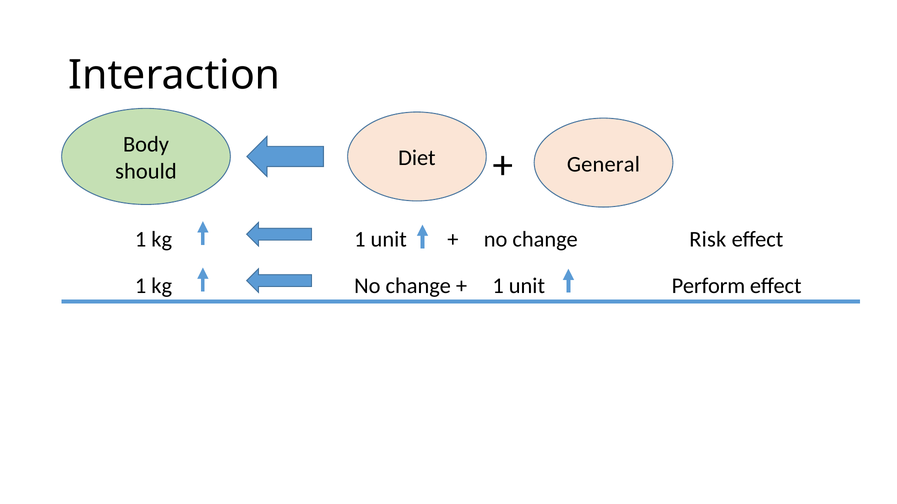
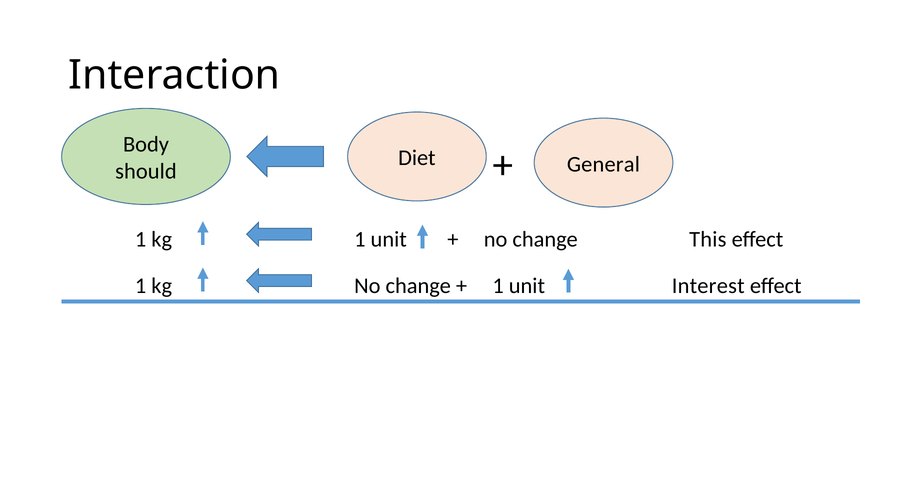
Risk: Risk -> This
Perform: Perform -> Interest
